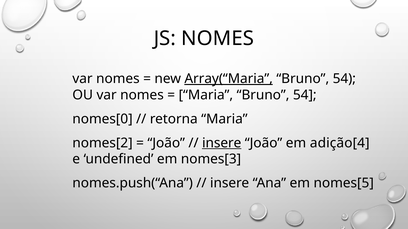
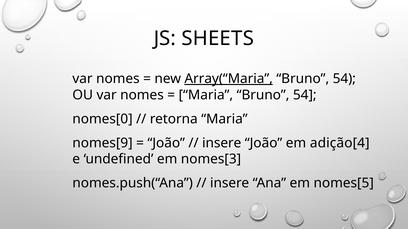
JS NOMES: NOMES -> SHEETS
nomes[2: nomes[2 -> nomes[9
insere at (222, 143) underline: present -> none
